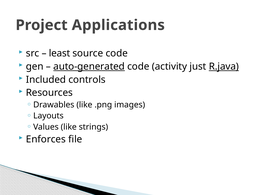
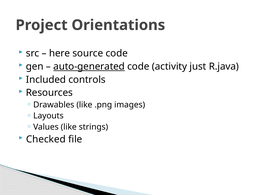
Applications: Applications -> Orientations
least: least -> here
R.java underline: present -> none
Enforces: Enforces -> Checked
